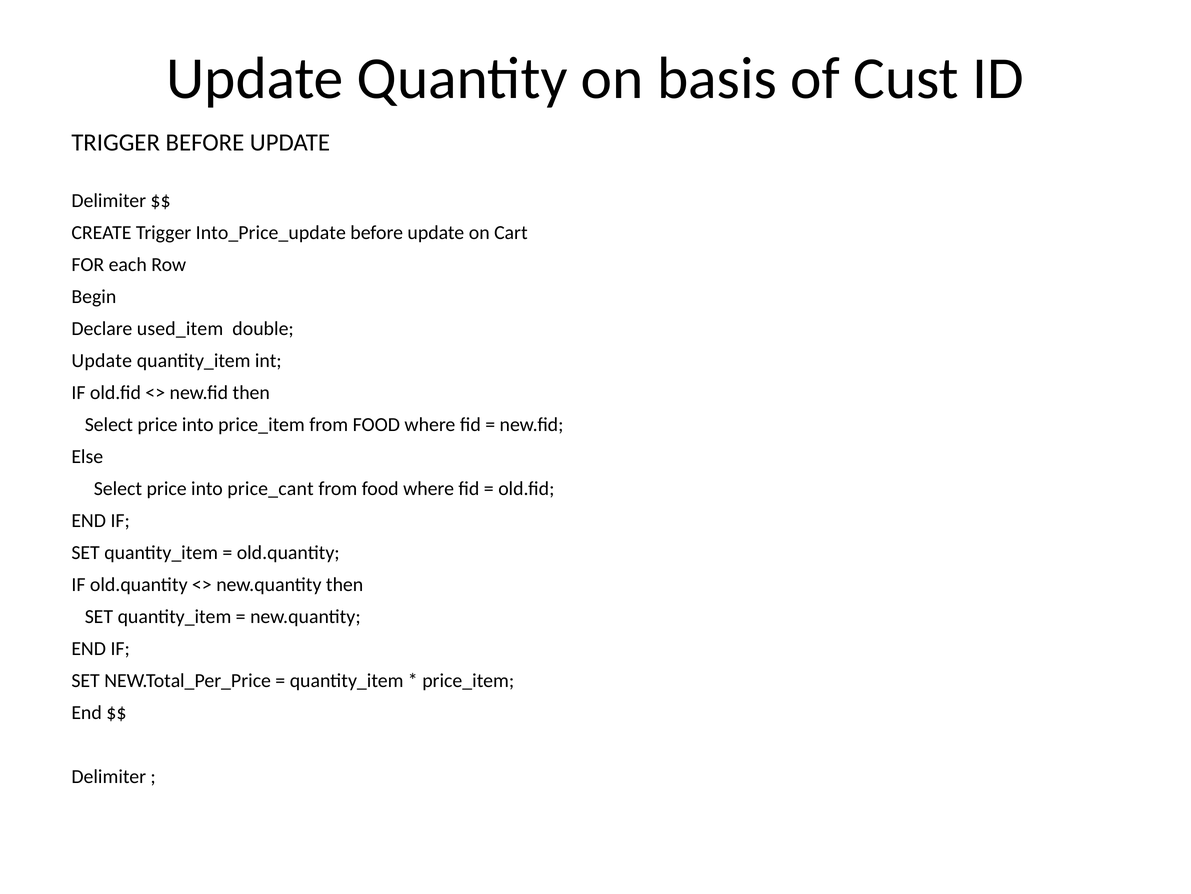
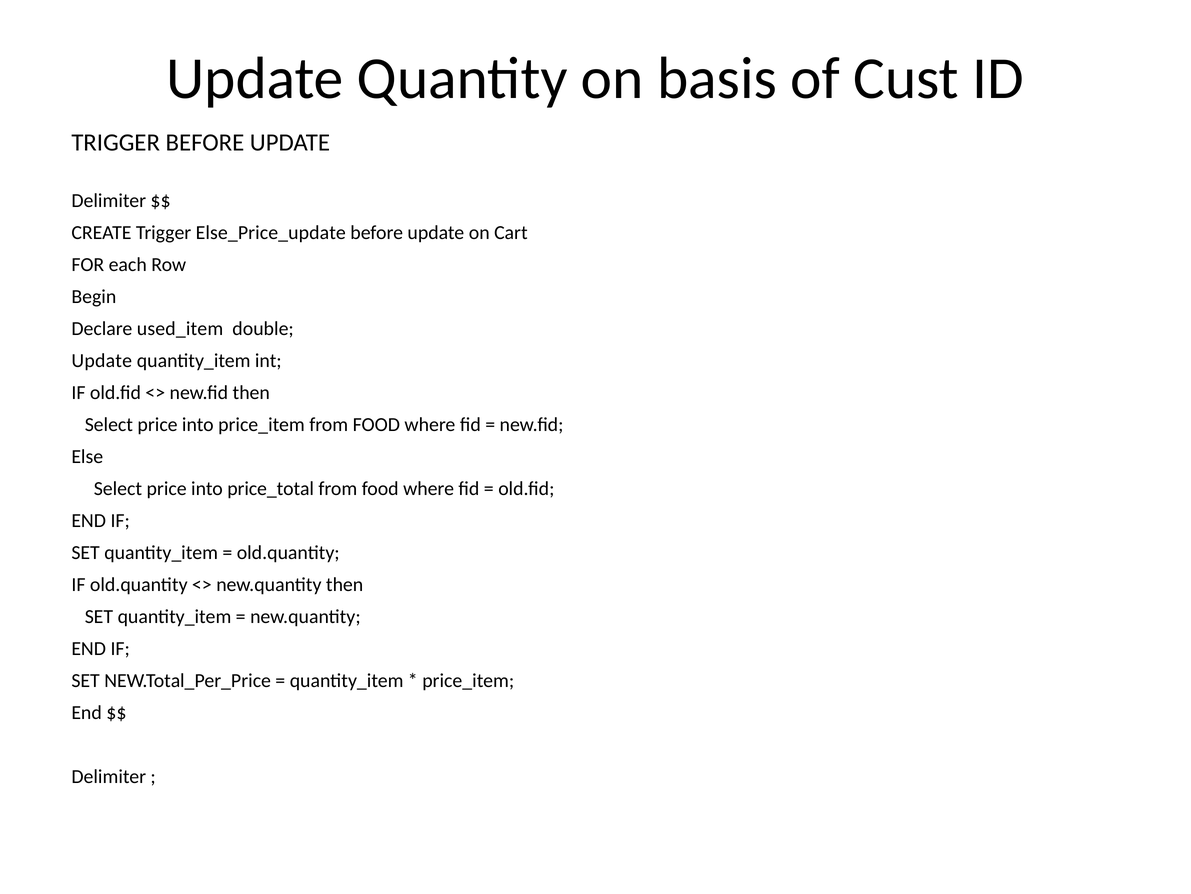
Into_Price_update: Into_Price_update -> Else_Price_update
price_cant: price_cant -> price_total
